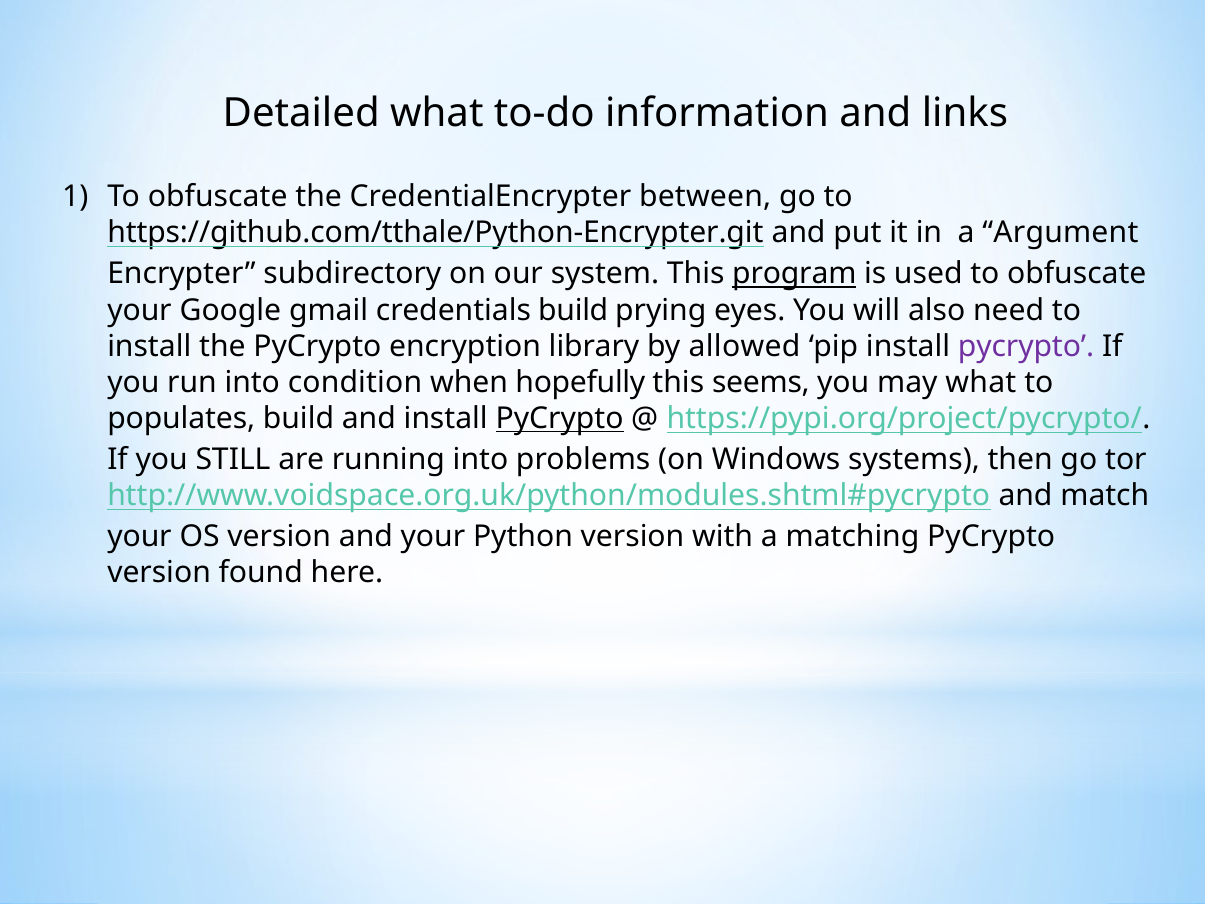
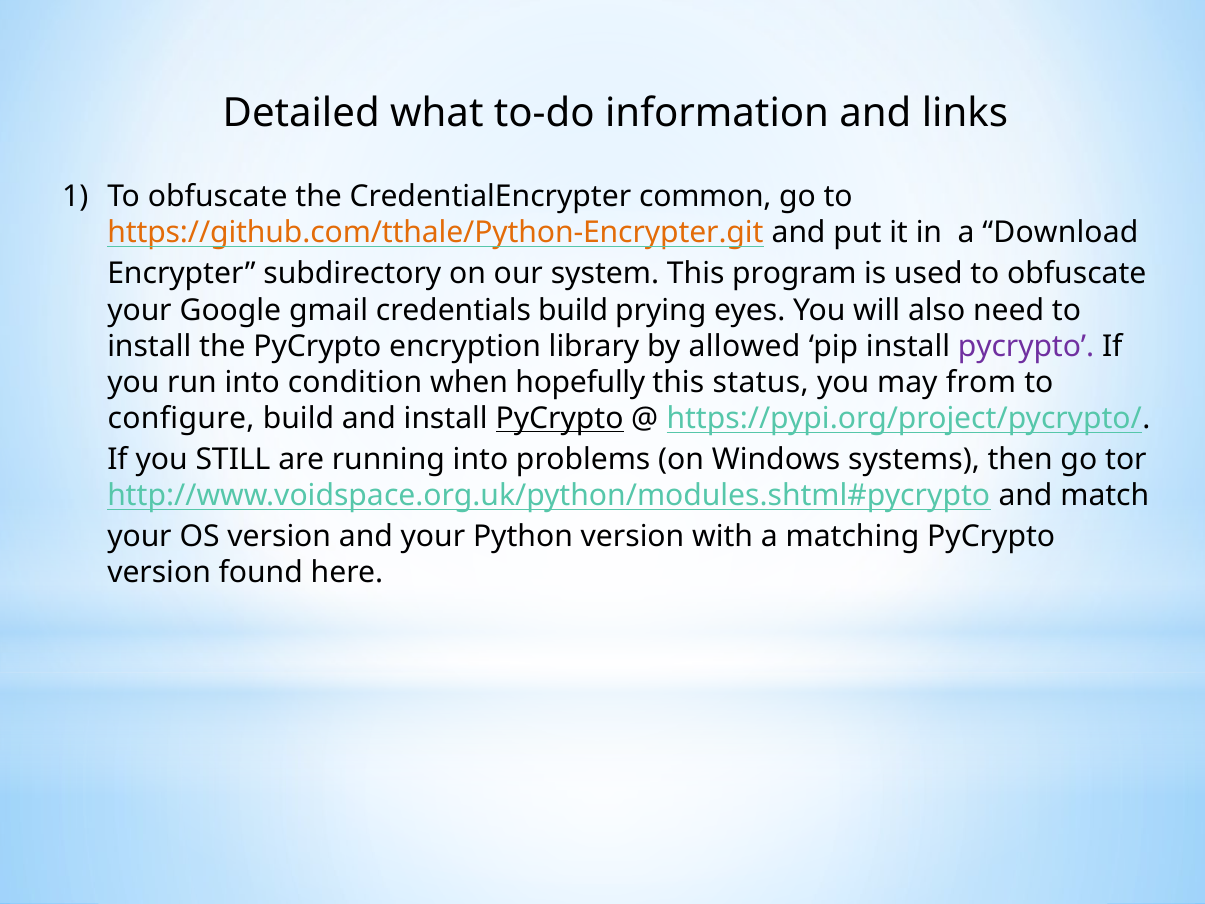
between: between -> common
https://github.com/tthale/Python-Encrypter.git colour: black -> orange
Argument: Argument -> Download
program underline: present -> none
seems: seems -> status
may what: what -> from
populates: populates -> configure
